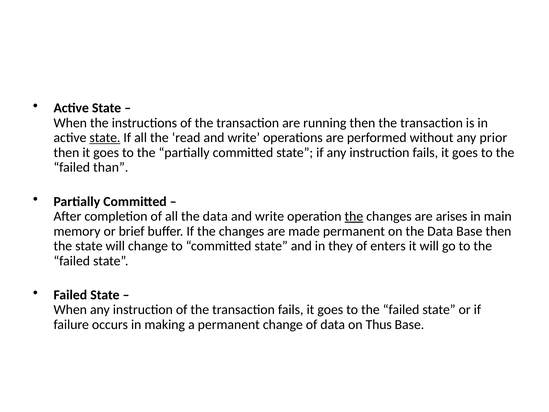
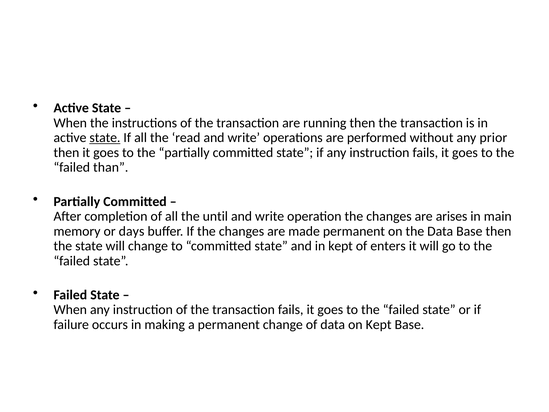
all the data: data -> until
the at (354, 216) underline: present -> none
brief: brief -> days
in they: they -> kept
on Thus: Thus -> Kept
